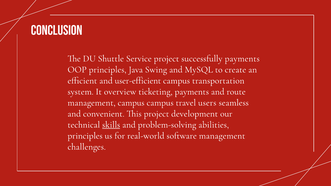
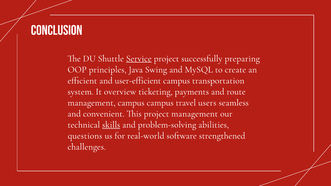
Service underline: none -> present
successfully payments: payments -> preparing
project development: development -> management
principles at (85, 136): principles -> questions
software management: management -> strengthened
